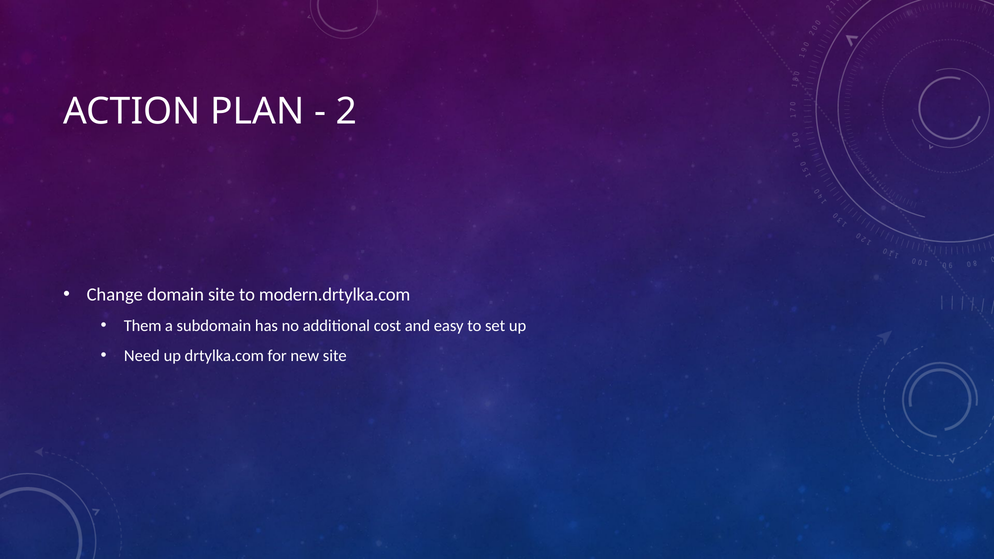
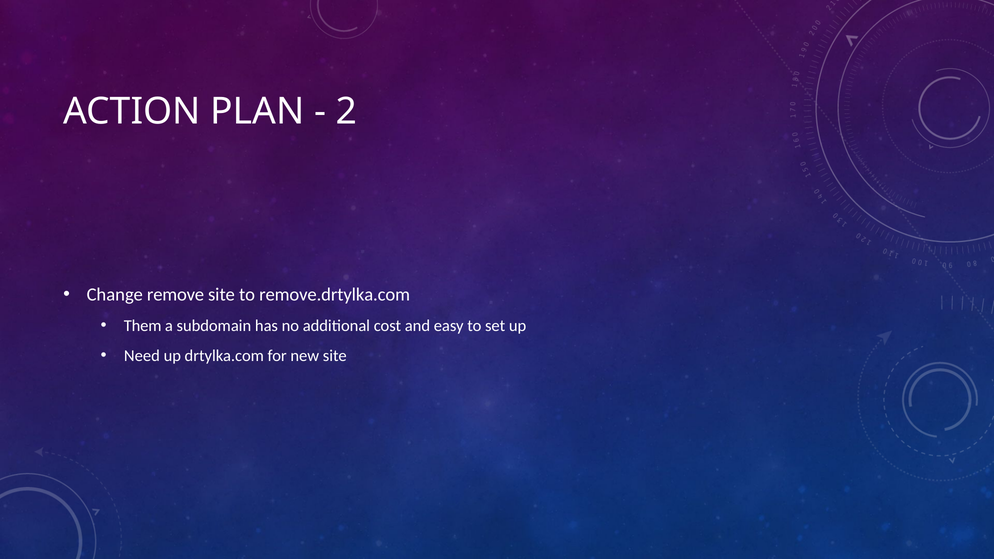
domain: domain -> remove
modern.drtylka.com: modern.drtylka.com -> remove.drtylka.com
